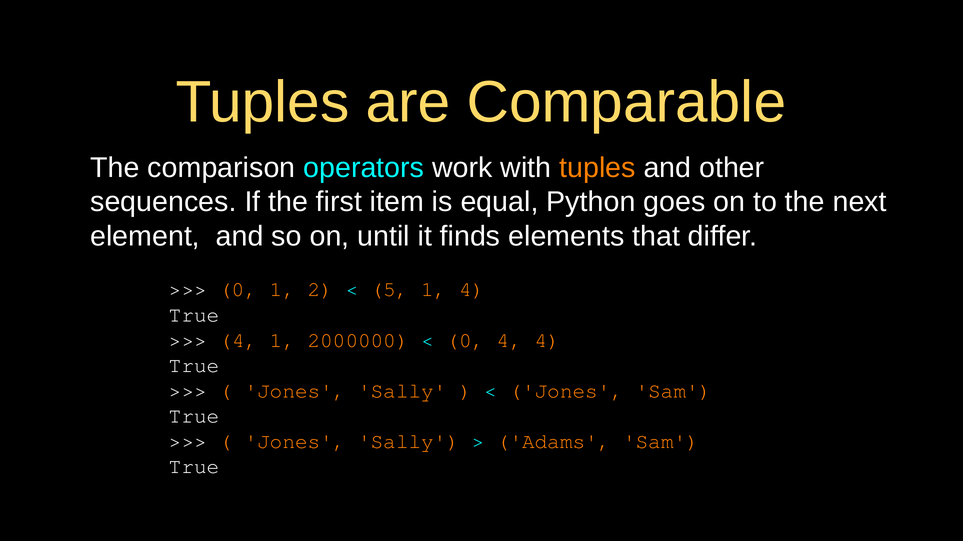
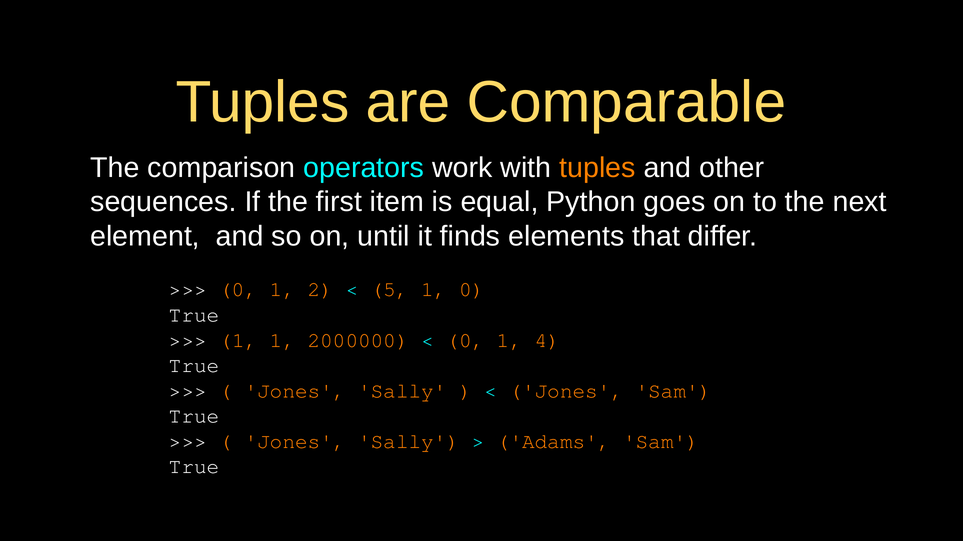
1 4: 4 -> 0
4 at (238, 340): 4 -> 1
4 at (510, 340): 4 -> 1
